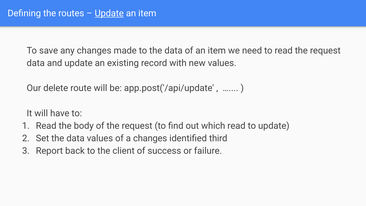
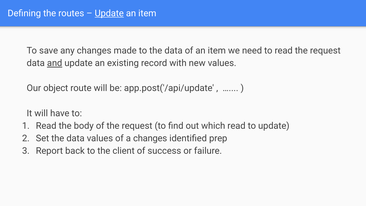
and underline: none -> present
delete: delete -> object
third: third -> prep
